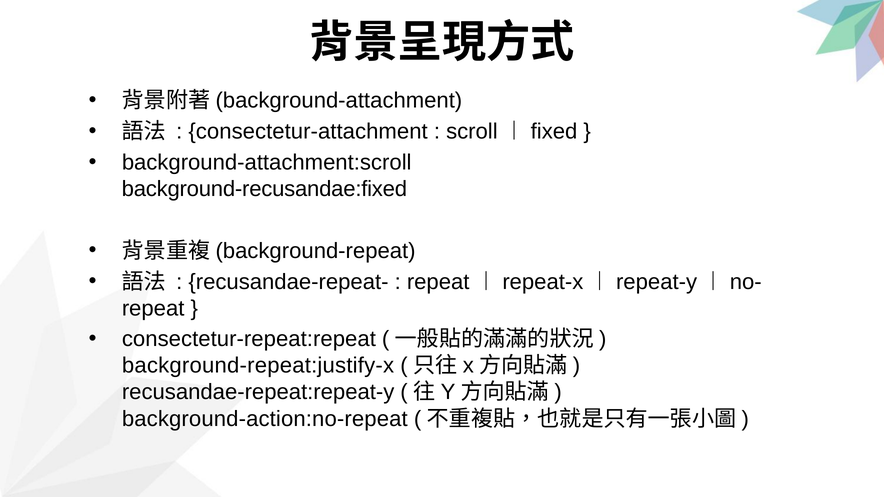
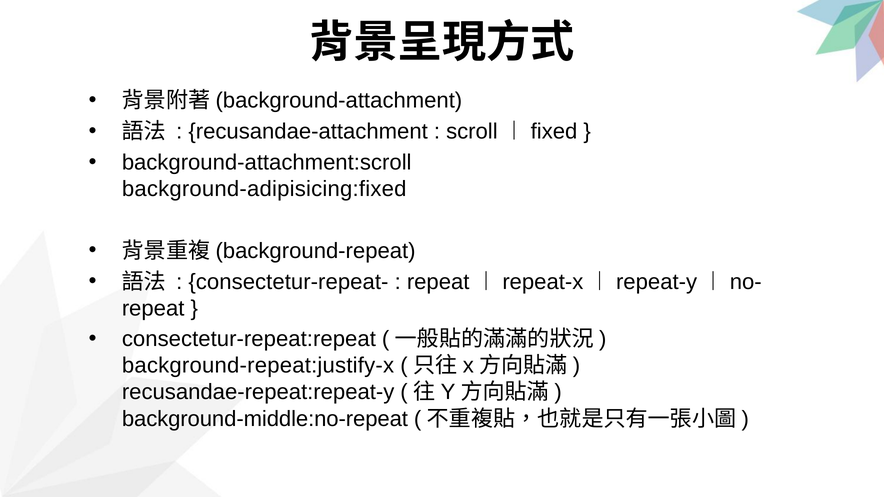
consectetur-attachment: consectetur-attachment -> recusandae-attachment
background-recusandae:fixed: background-recusandae:fixed -> background-adipisicing:fixed
recusandae-repeat-: recusandae-repeat- -> consectetur-repeat-
background-action:no-repeat: background-action:no-repeat -> background-middle:no-repeat
